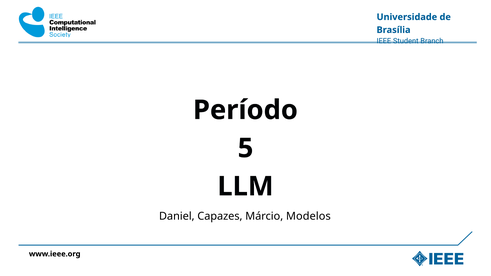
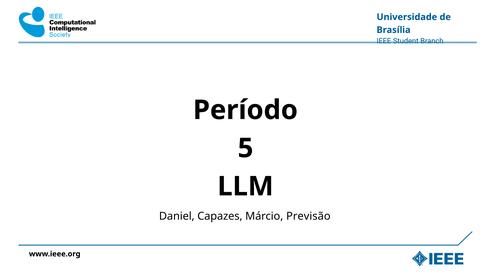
Modelos: Modelos -> Previsão
